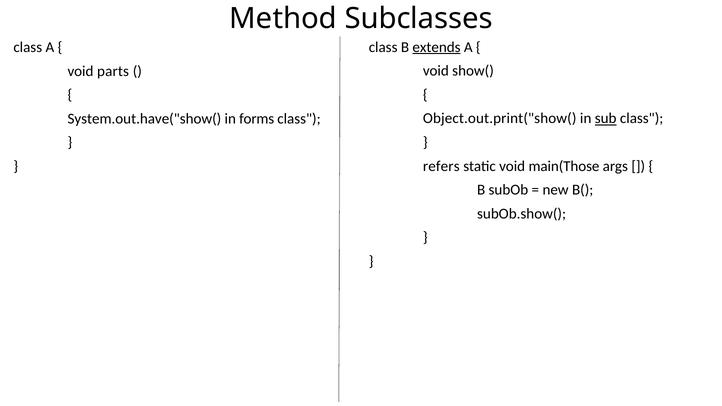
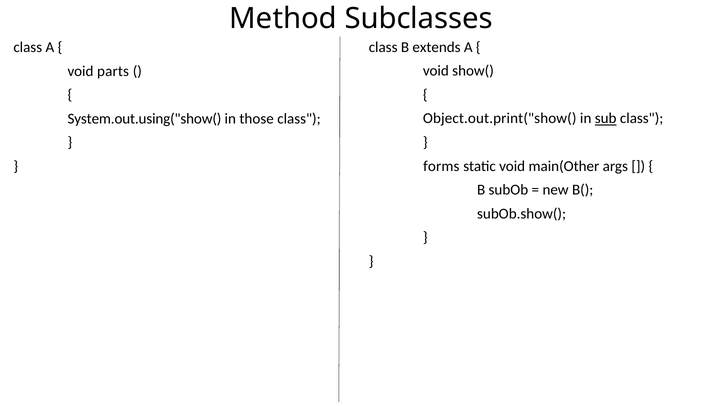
extends underline: present -> none
System.out.have("show(: System.out.have("show( -> System.out.using("show(
forms: forms -> those
refers: refers -> forms
main(Those: main(Those -> main(Other
